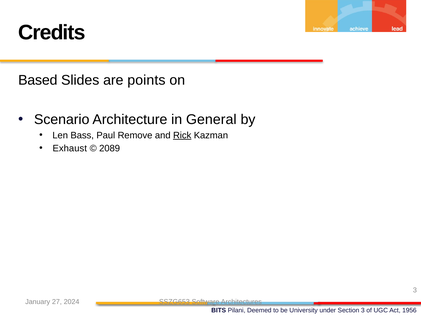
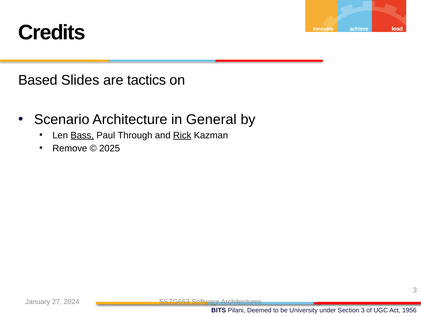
points: points -> tactics
Bass underline: none -> present
Remove: Remove -> Through
Exhaust: Exhaust -> Remove
2089: 2089 -> 2025
